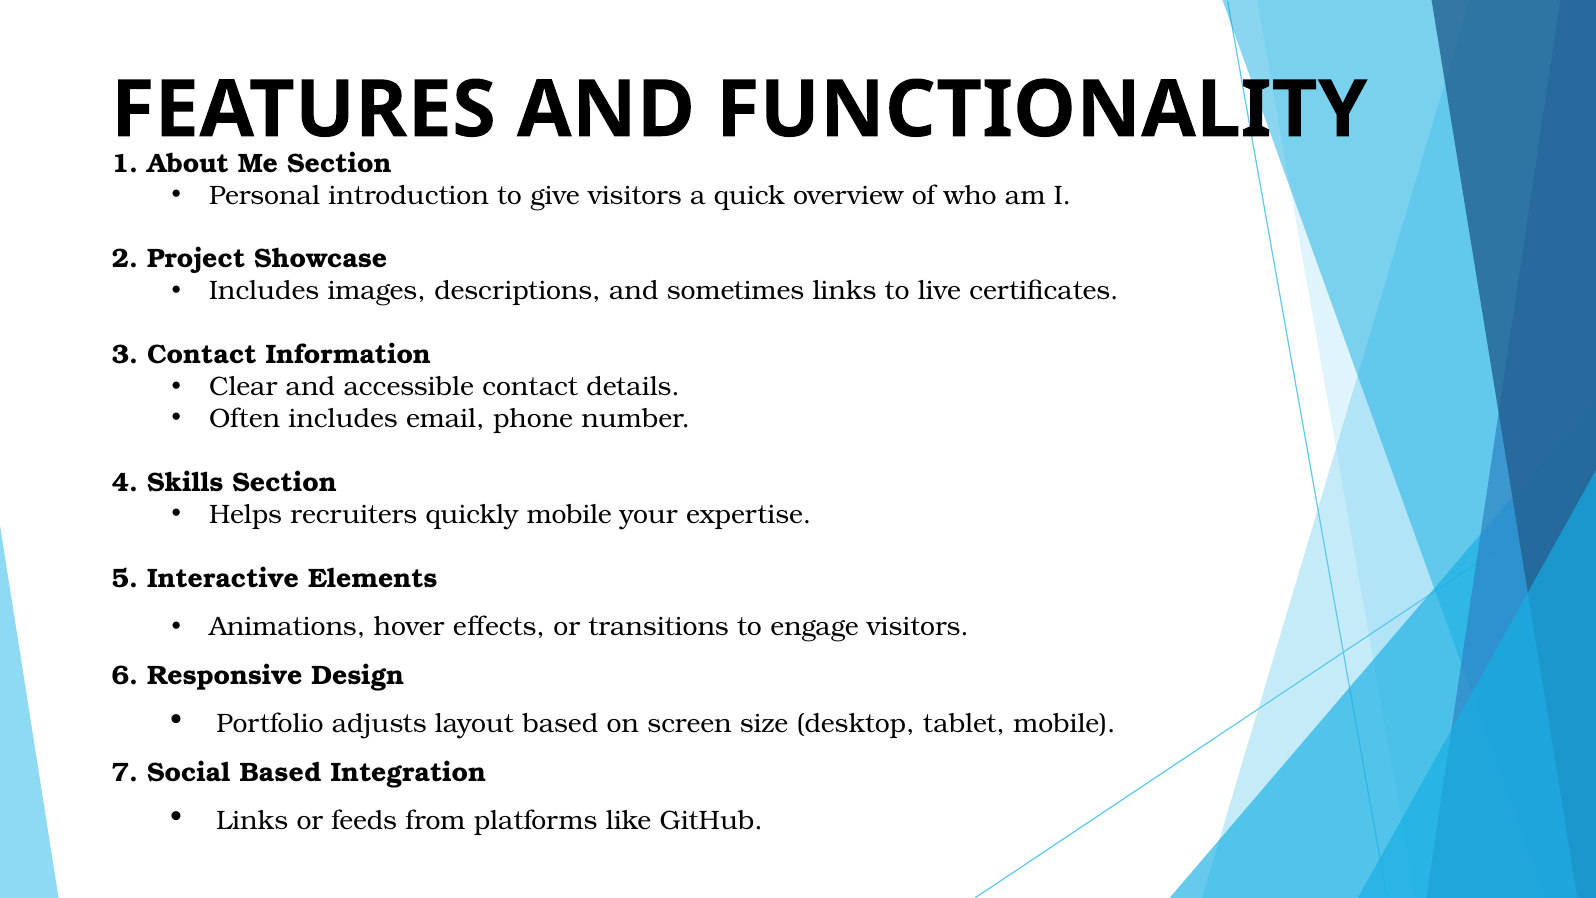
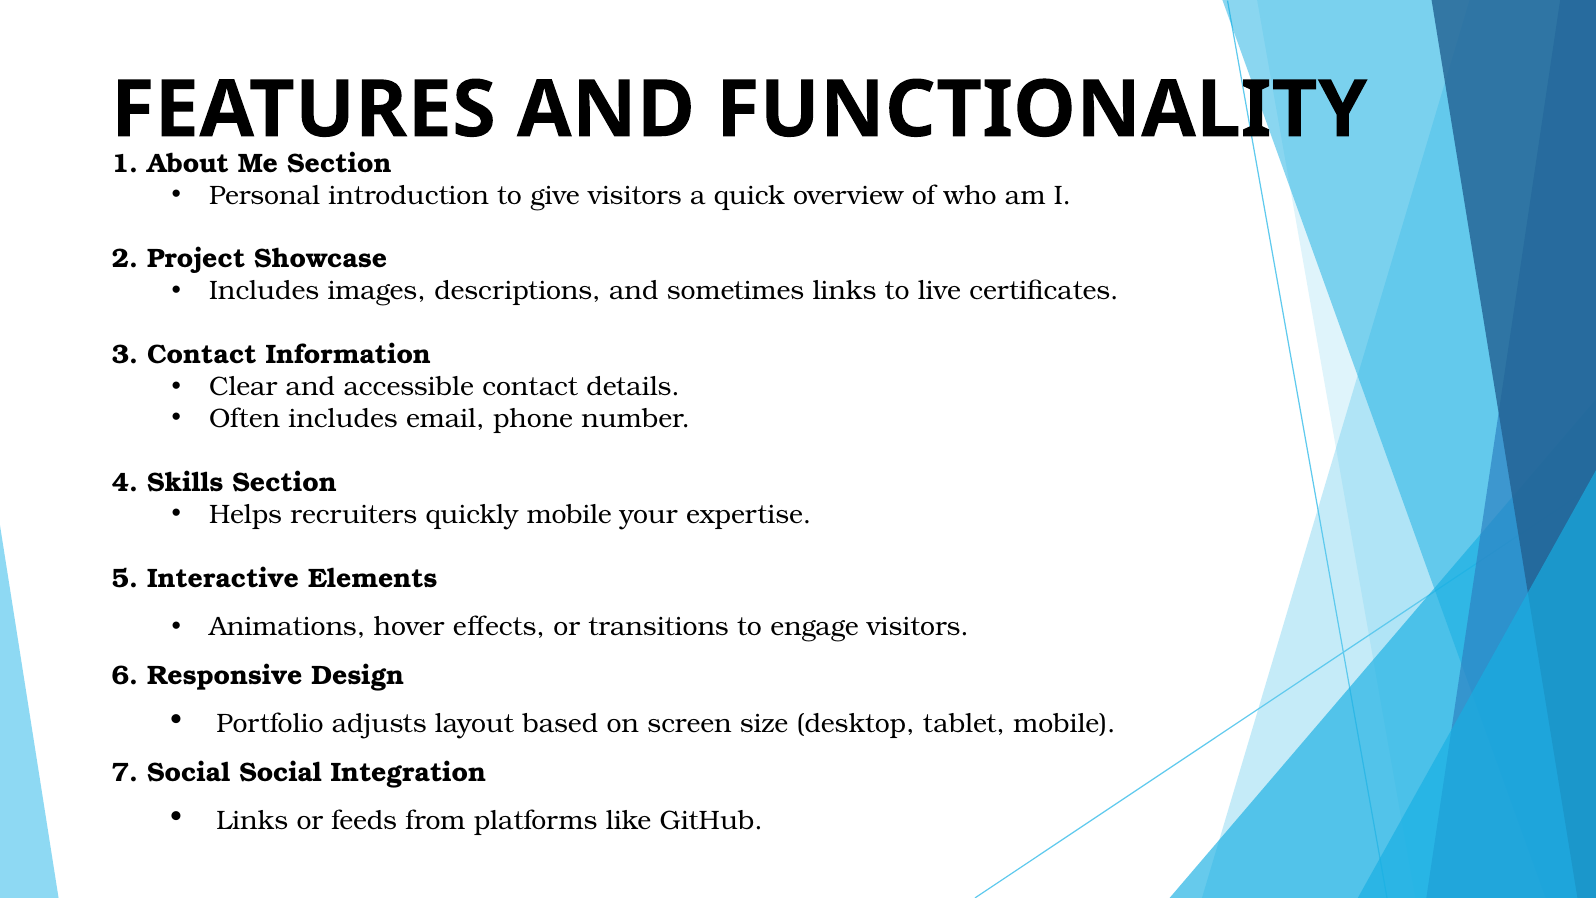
Social Based: Based -> Social
